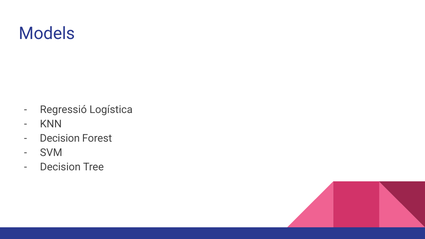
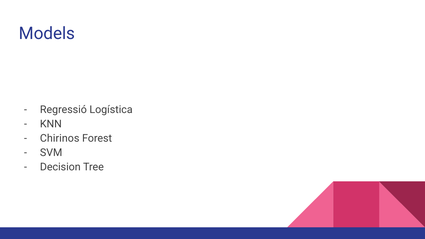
Decision at (60, 138): Decision -> Chirinos
